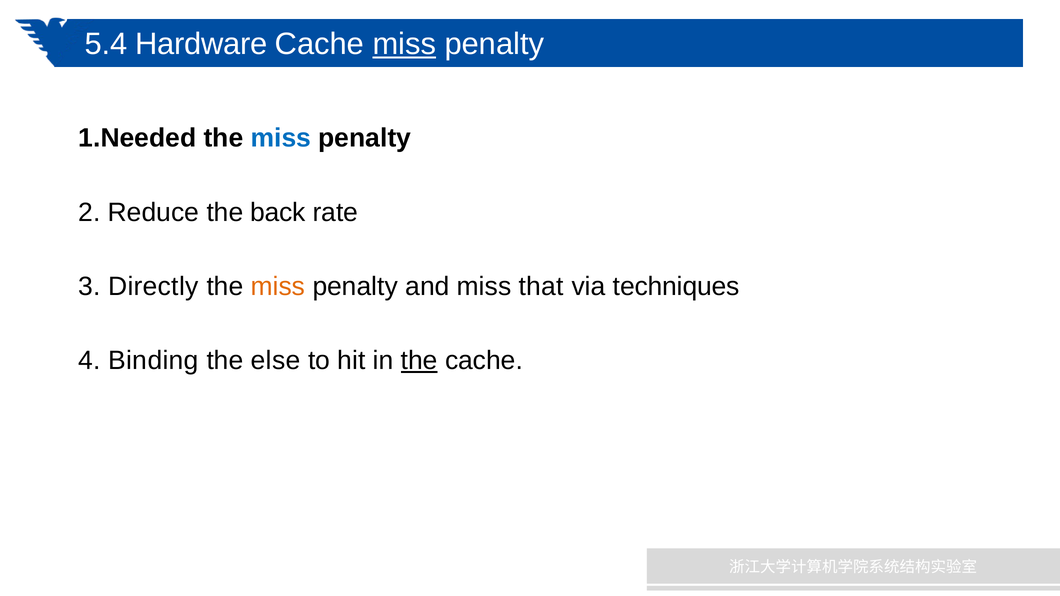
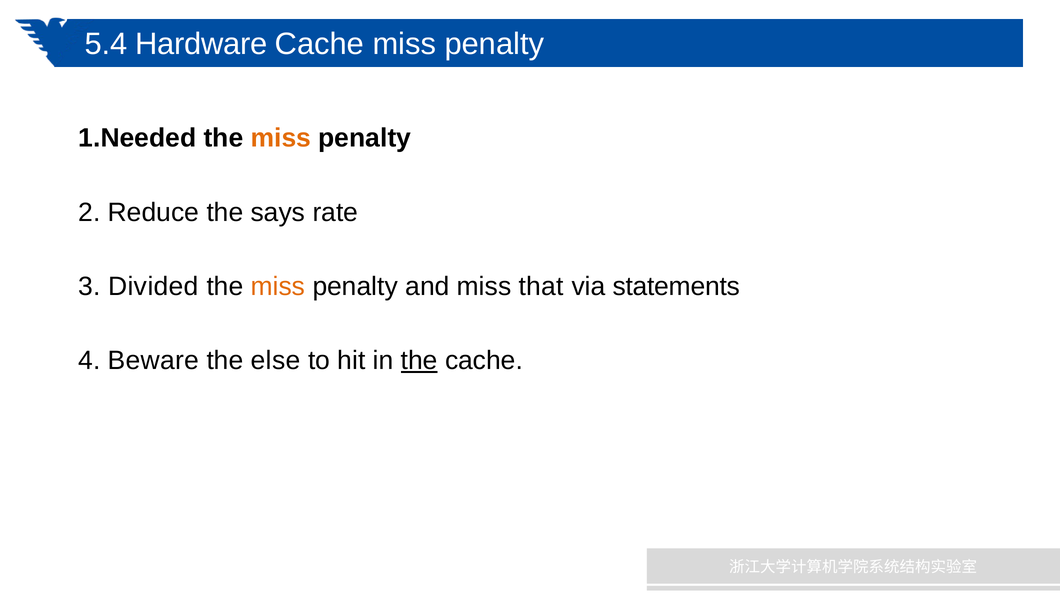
miss at (404, 44) underline: present -> none
miss at (281, 138) colour: blue -> orange
back: back -> says
Directly: Directly -> Divided
techniques: techniques -> statements
Binding: Binding -> Beware
